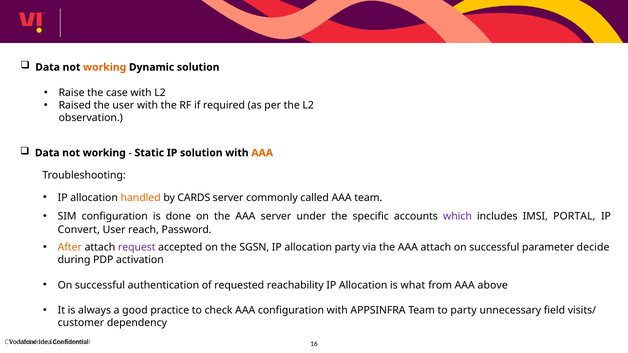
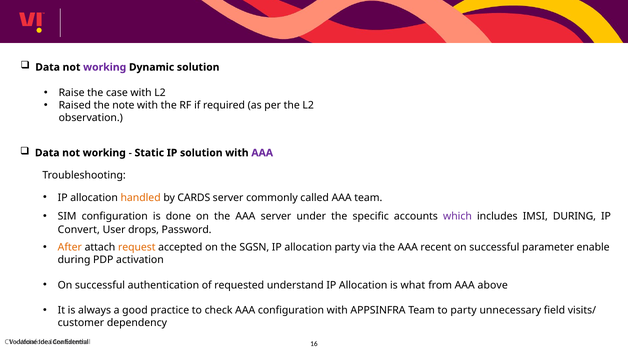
working at (105, 67) colour: orange -> purple
the user: user -> note
AAA at (262, 153) colour: orange -> purple
IMSI PORTAL: PORTAL -> DURING
reach: reach -> drops
request colour: purple -> orange
AAA attach: attach -> recent
decide: decide -> enable
reachability: reachability -> understand
